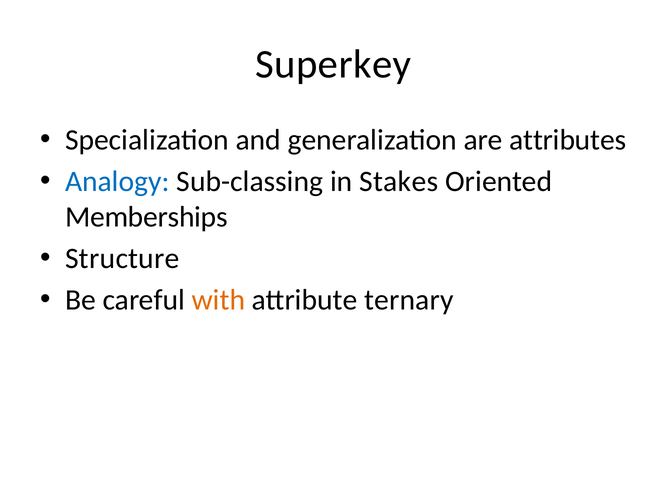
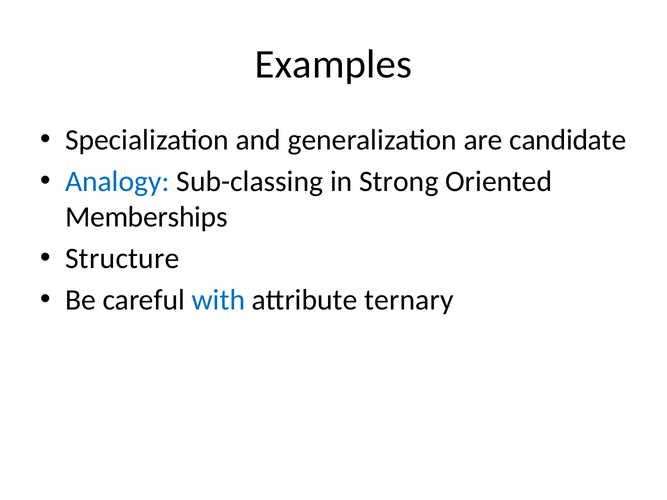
Superkey: Superkey -> Examples
attributes: attributes -> candidate
Stakes: Stakes -> Strong
with colour: orange -> blue
